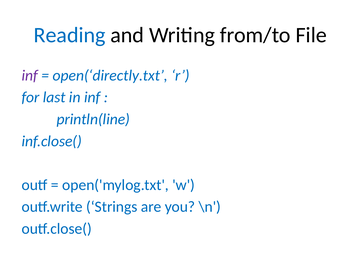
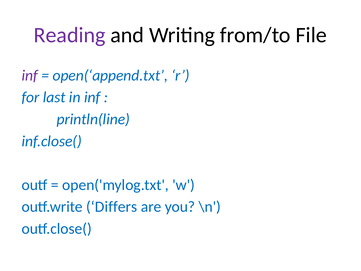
Reading colour: blue -> purple
open(‘directly.txt: open(‘directly.txt -> open(‘append.txt
Strings: Strings -> Differs
